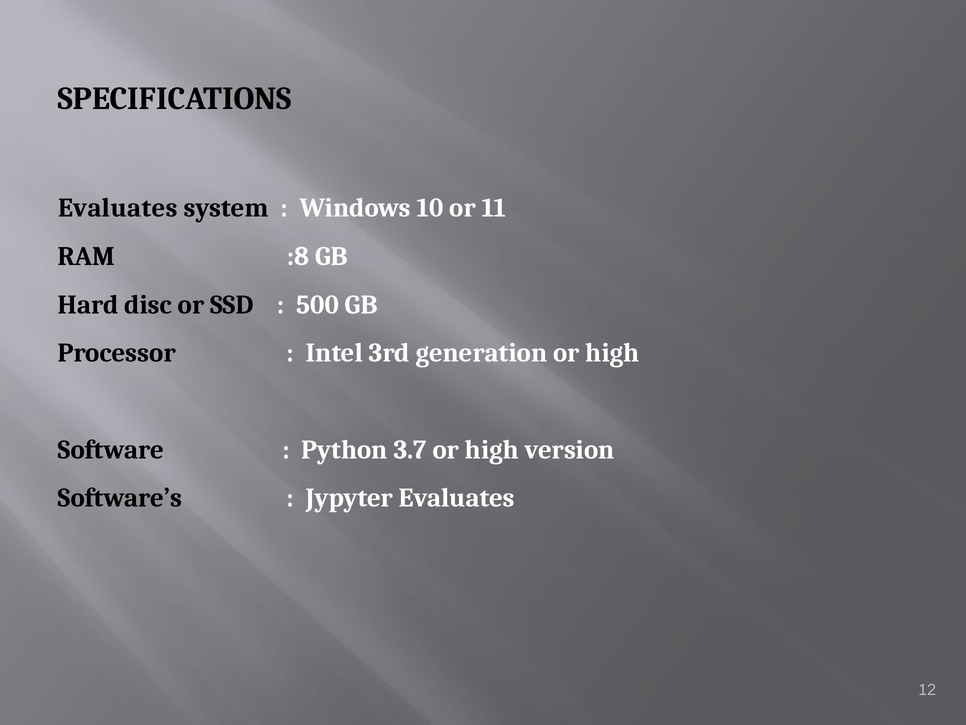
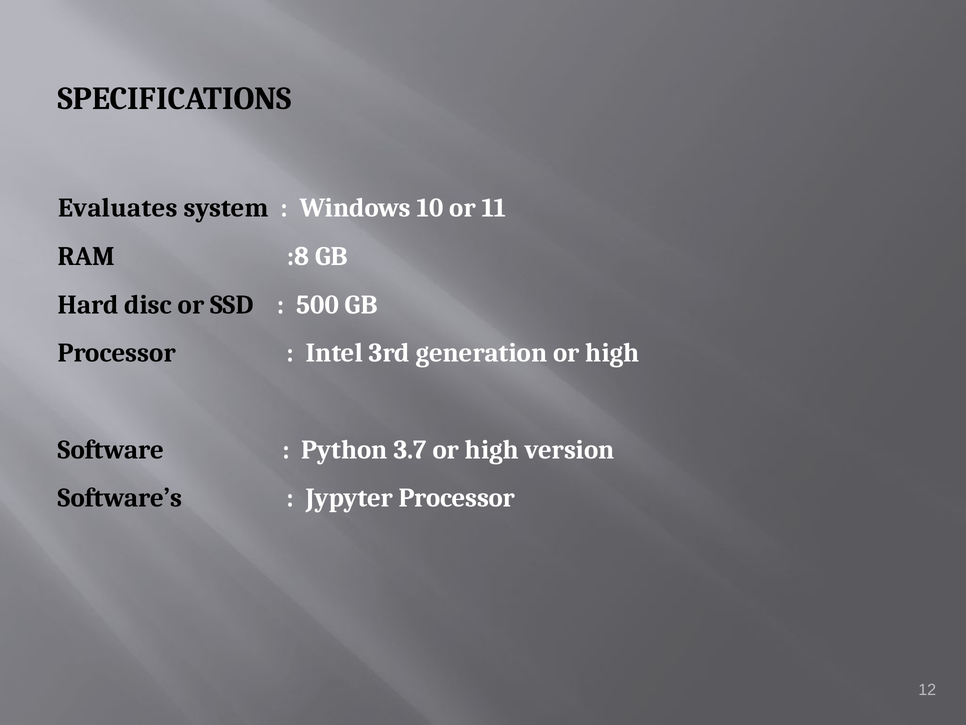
Jypyter Evaluates: Evaluates -> Processor
